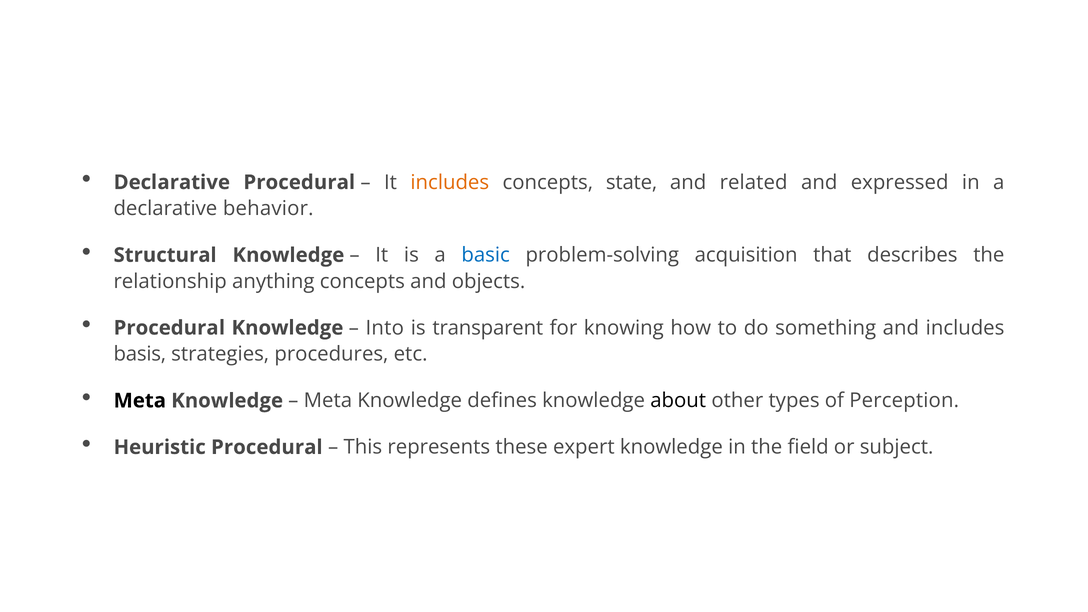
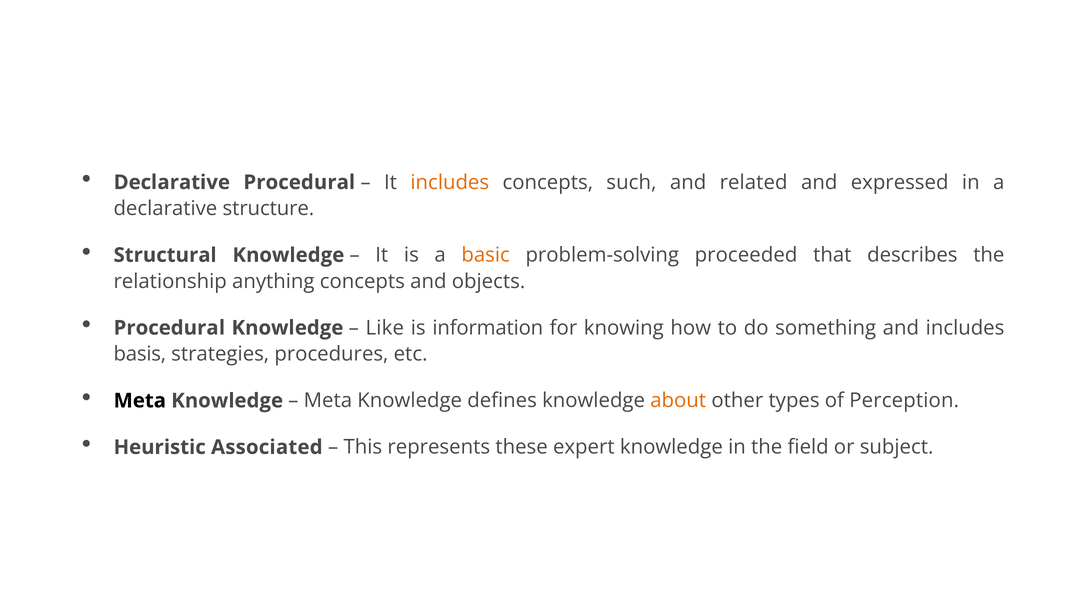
state: state -> such
behavior: behavior -> structure
basic colour: blue -> orange
acquisition: acquisition -> proceeded
Into: Into -> Like
transparent: transparent -> information
about colour: black -> orange
Heuristic Procedural: Procedural -> Associated
